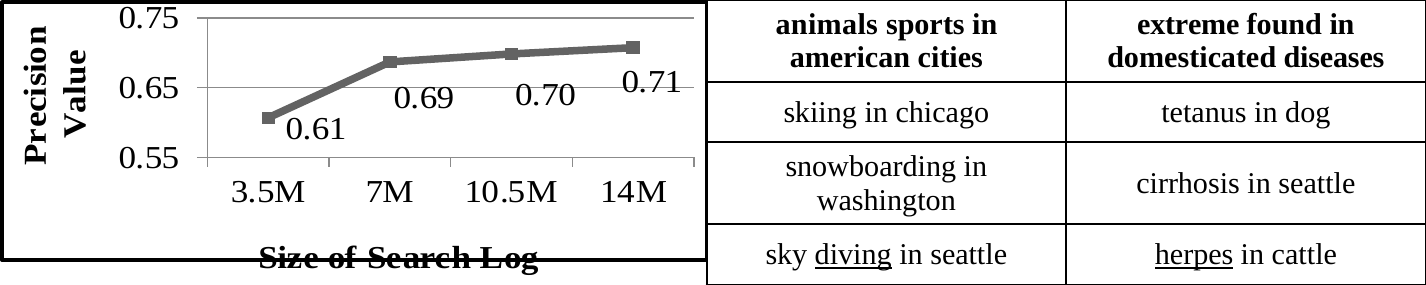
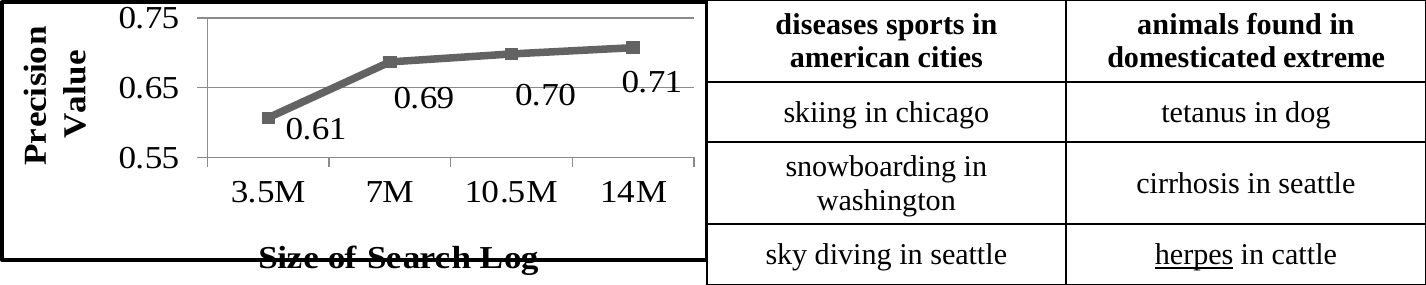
animals: animals -> diseases
extreme: extreme -> animals
diseases: diseases -> extreme
diving underline: present -> none
